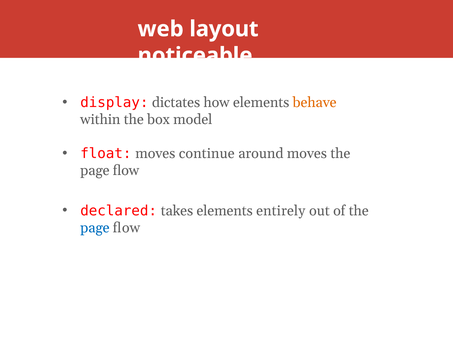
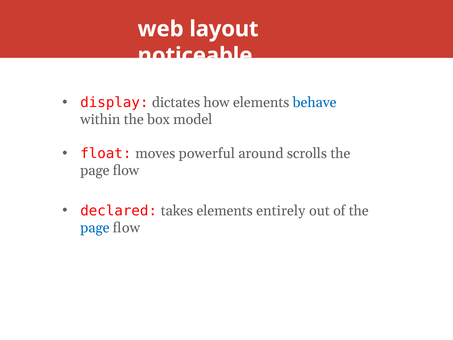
behave colour: orange -> blue
continue: continue -> powerful
around moves: moves -> scrolls
